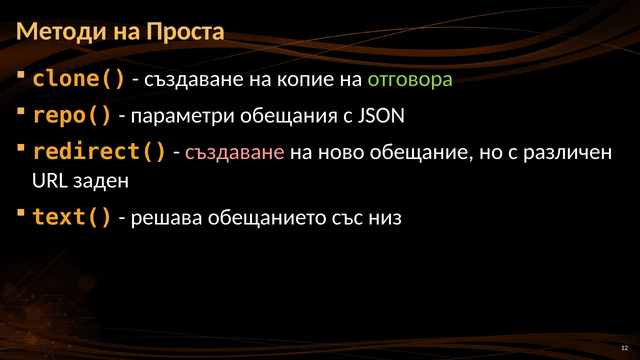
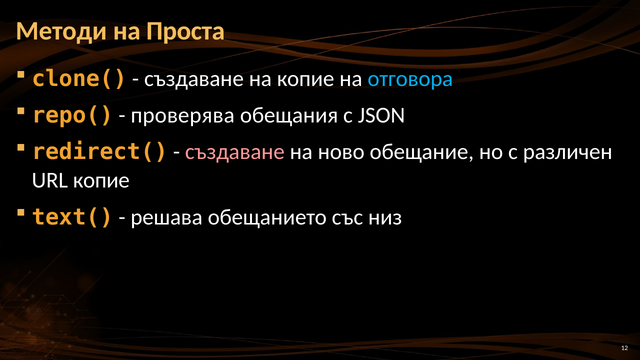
отговора colour: light green -> light blue
параметри: параметри -> проверява
URL заден: заден -> копие
